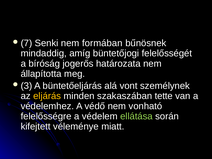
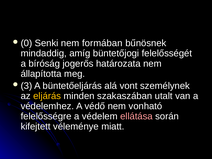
7: 7 -> 0
tette: tette -> utalt
ellátása colour: light green -> pink
